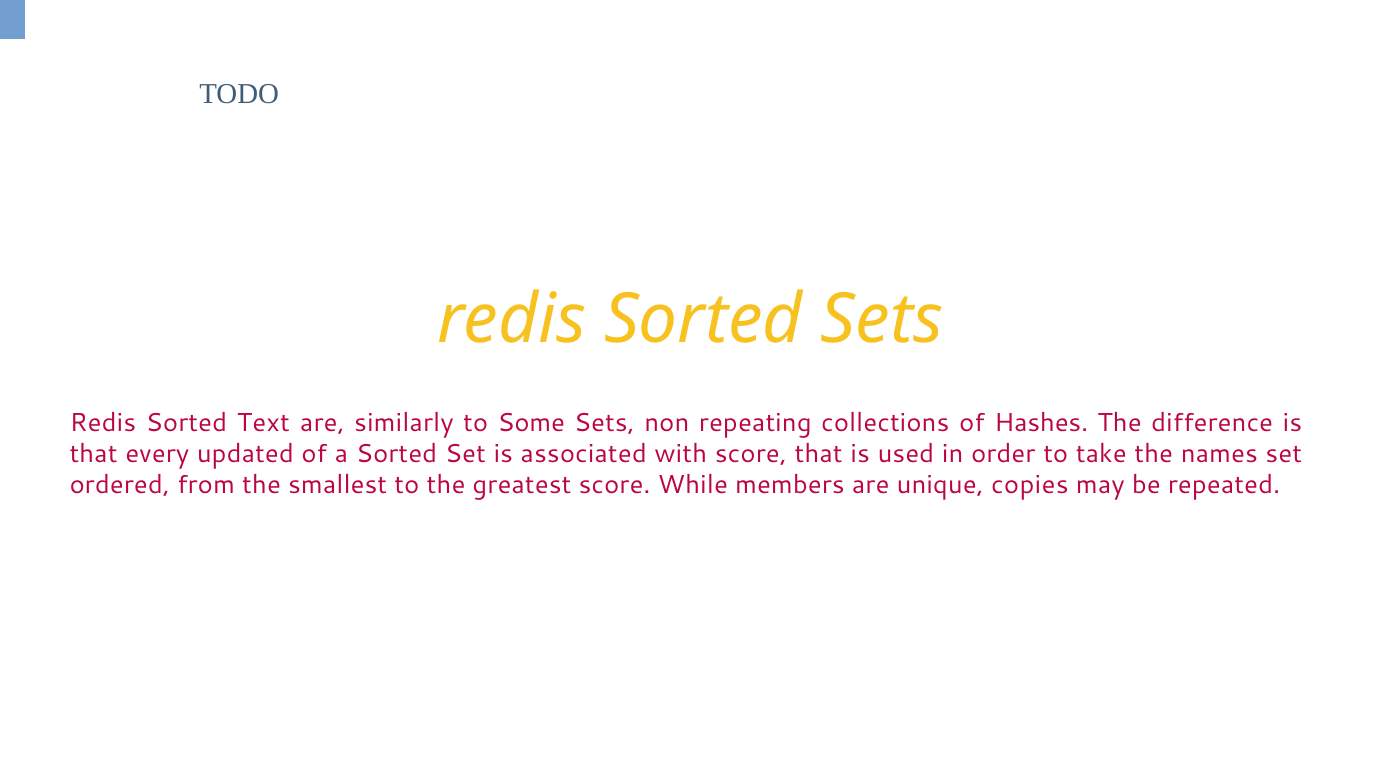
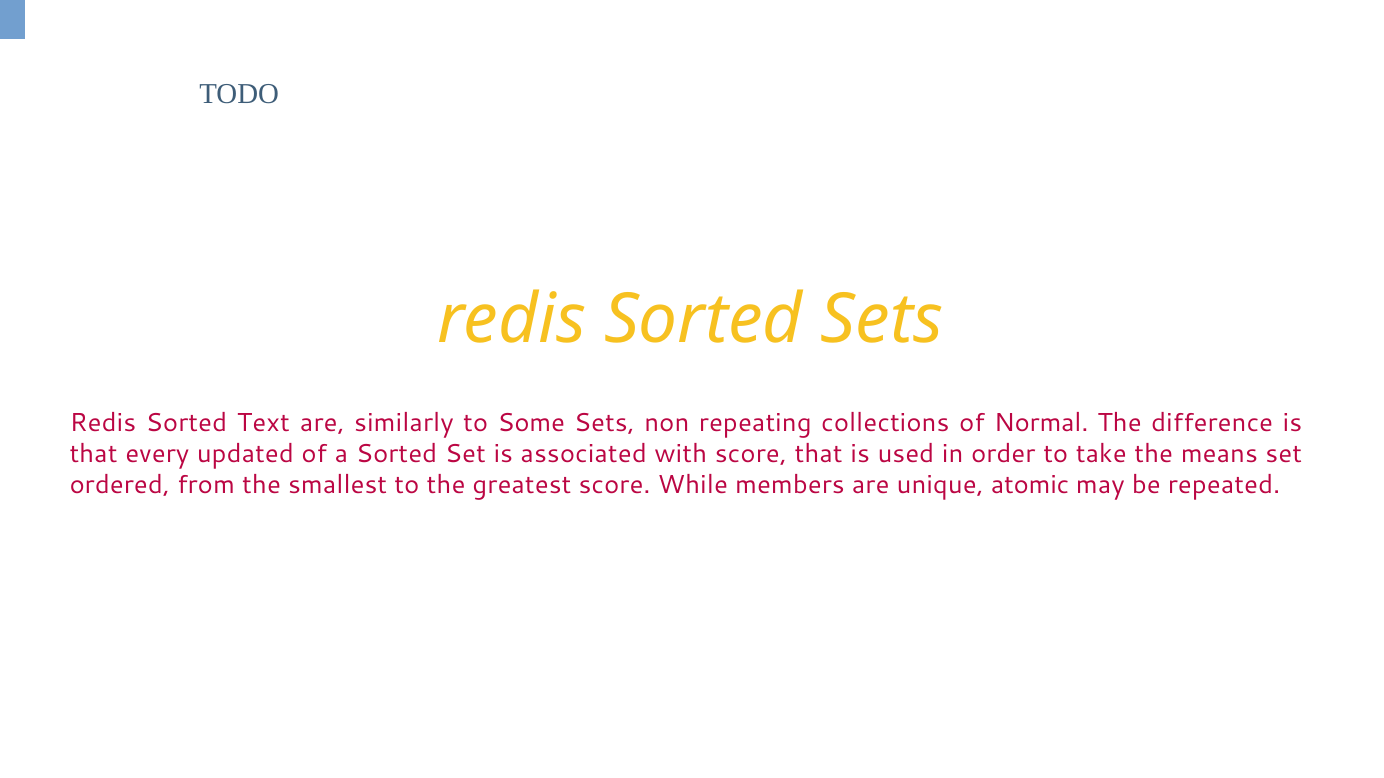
Hashes: Hashes -> Normal
names: names -> means
copies: copies -> atomic
